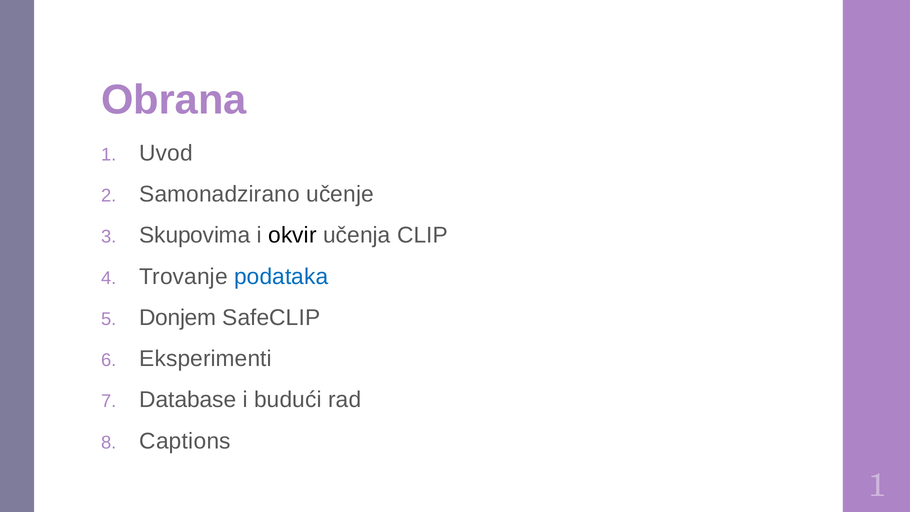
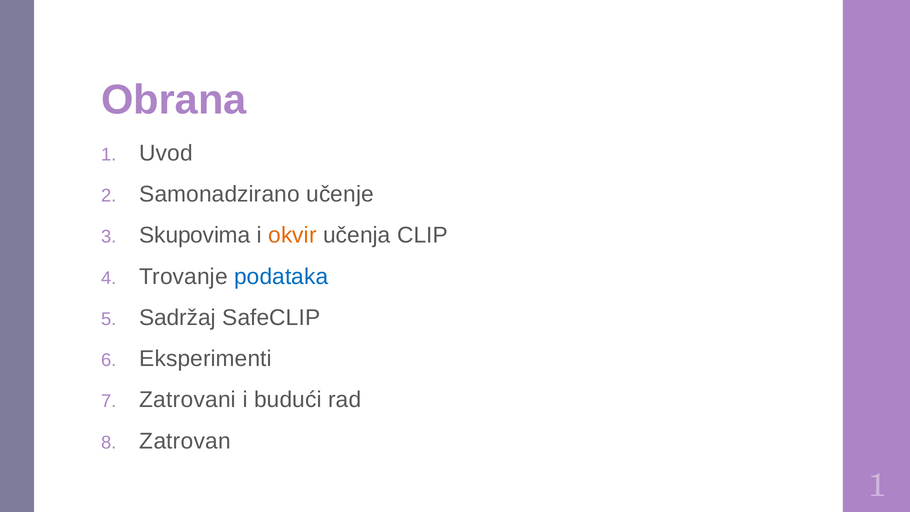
okvir colour: black -> orange
Donjem: Donjem -> Sadržaj
Database: Database -> Zatrovani
Captions: Captions -> Zatrovan
